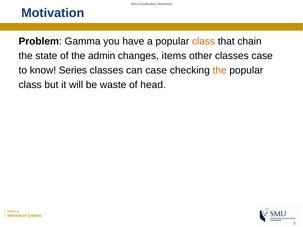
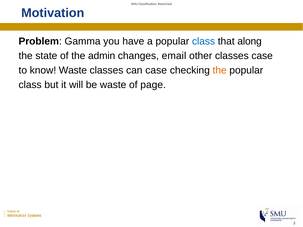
class at (204, 41) colour: orange -> blue
chain: chain -> along
items: items -> email
know Series: Series -> Waste
head: head -> page
